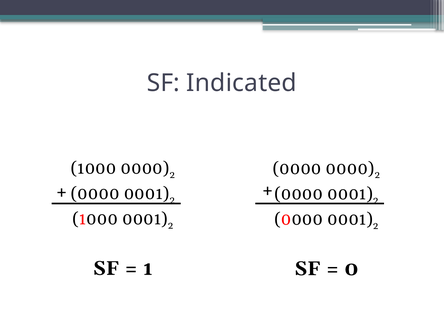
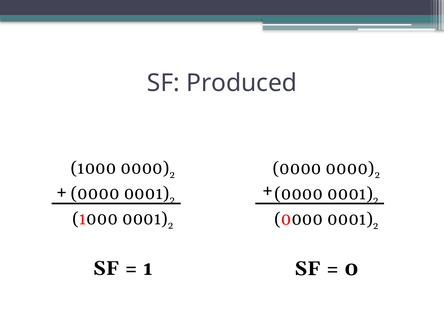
Indicated: Indicated -> Produced
